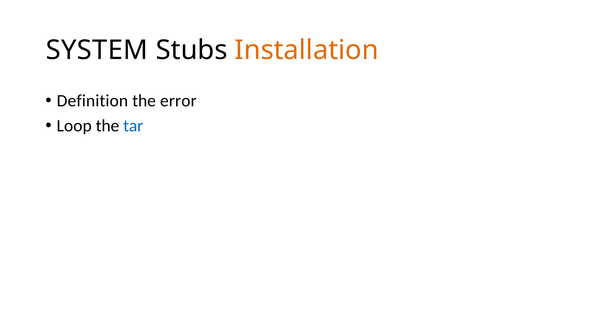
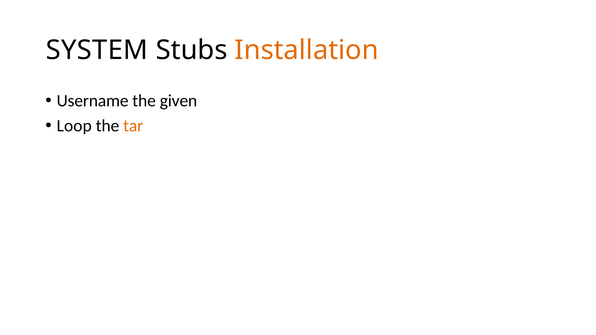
Definition: Definition -> Username
error: error -> given
tar colour: blue -> orange
